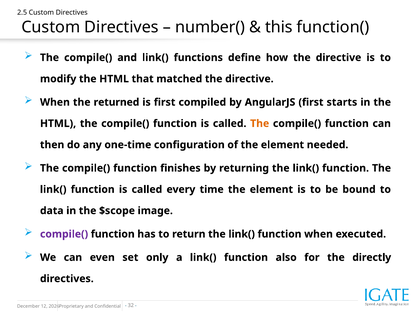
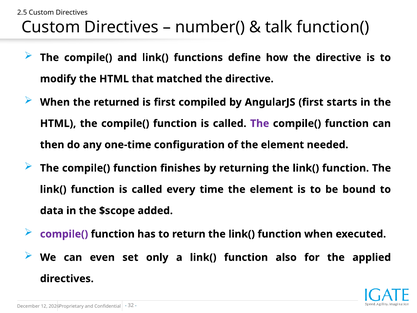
this: this -> talk
The at (260, 123) colour: orange -> purple
image: image -> added
directly: directly -> applied
